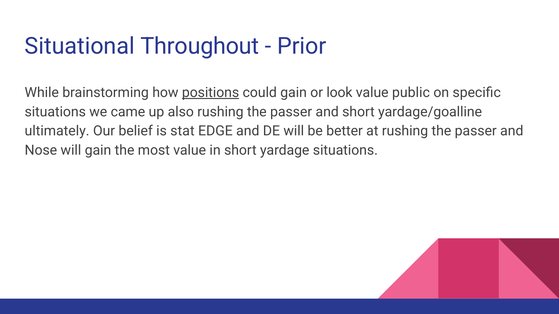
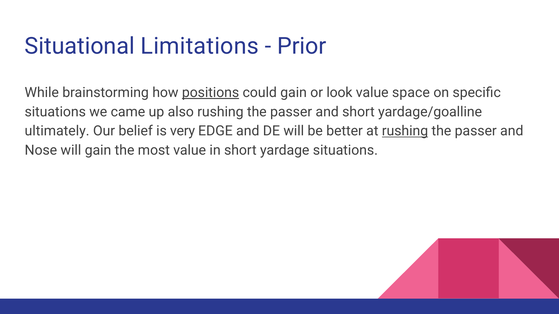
Throughout: Throughout -> Limitations
public: public -> space
stat: stat -> very
rushing at (405, 131) underline: none -> present
